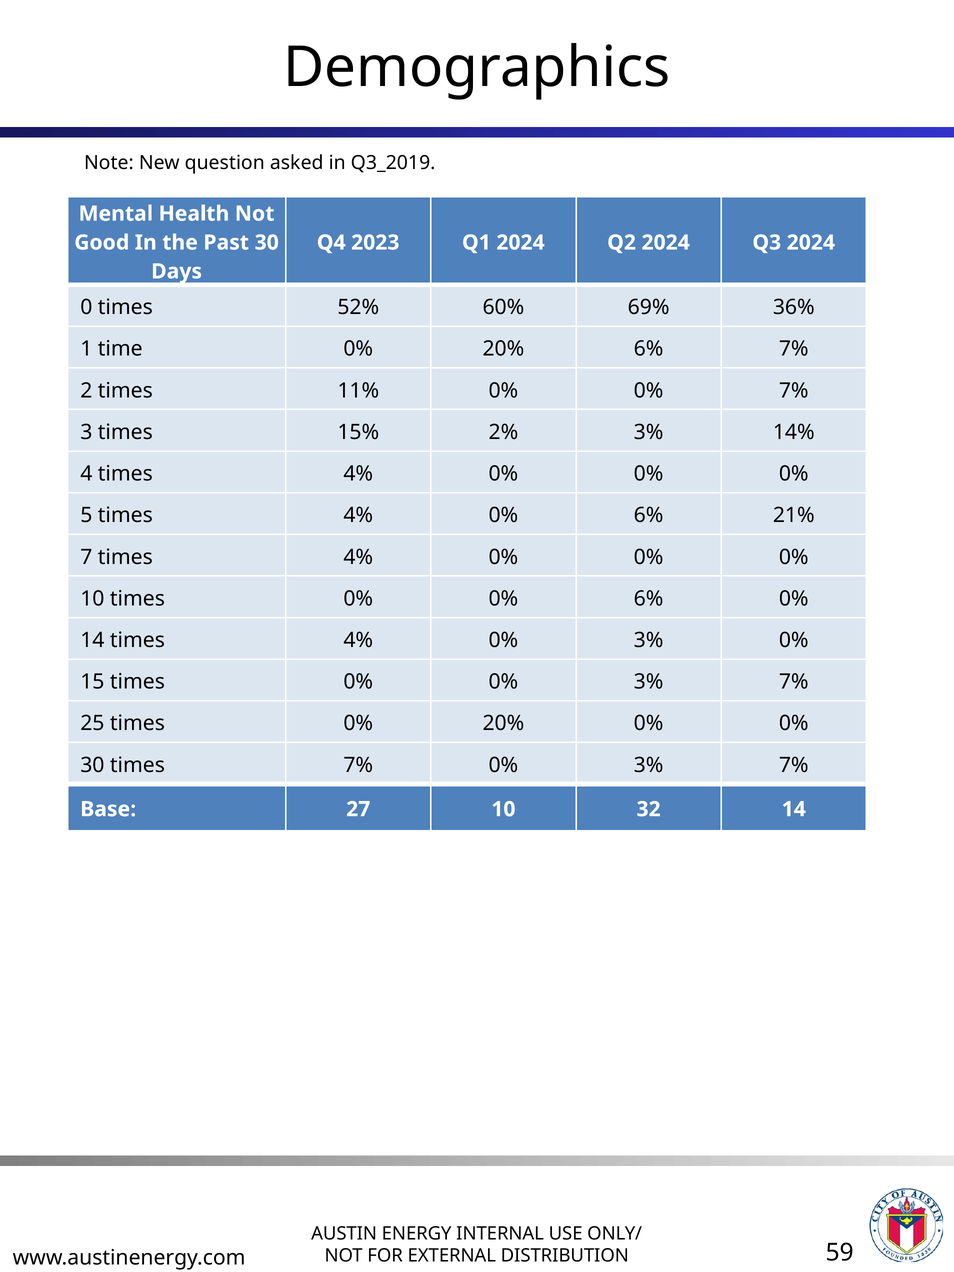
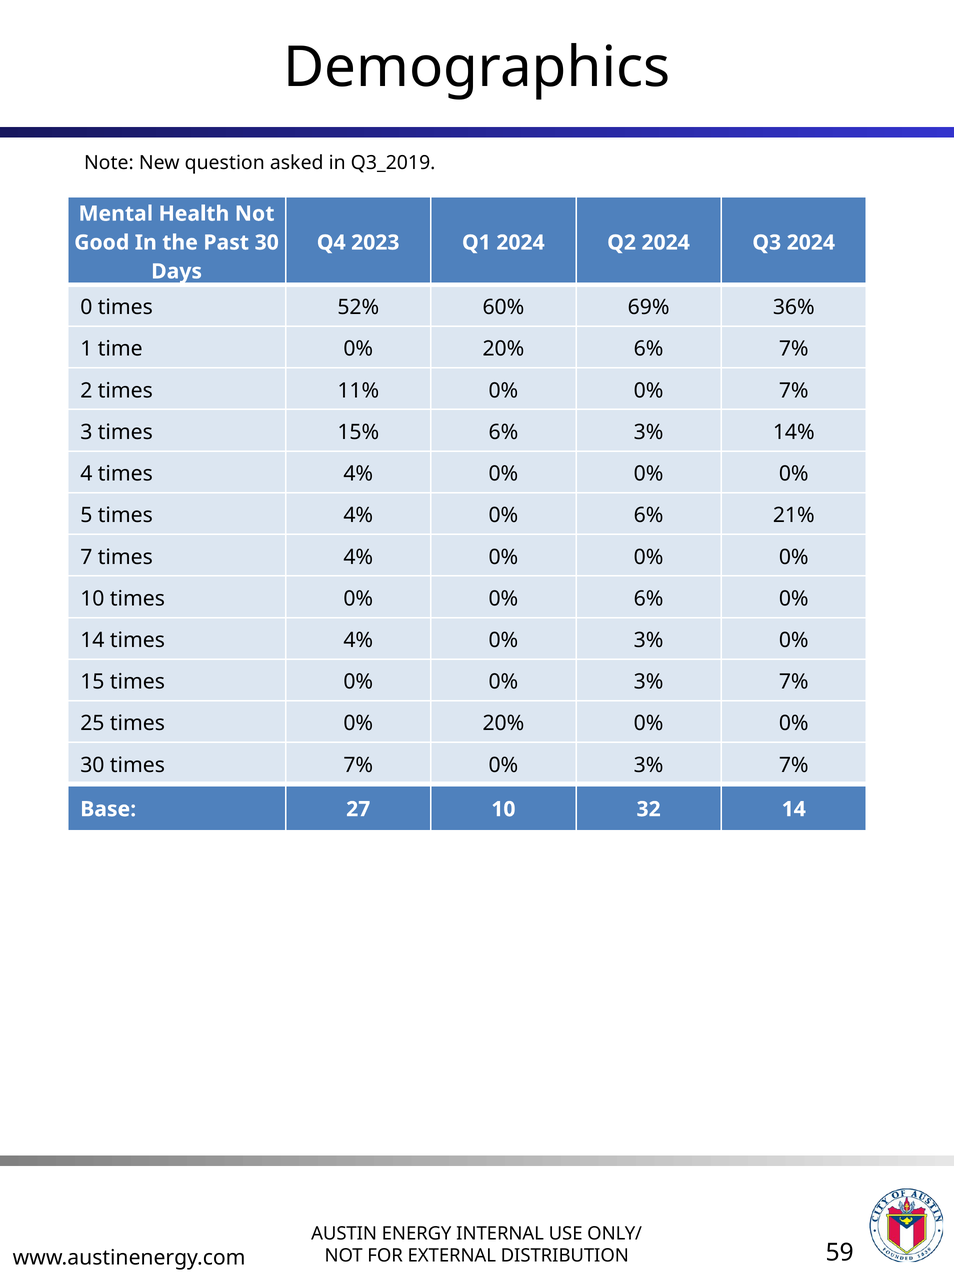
15% 2%: 2% -> 6%
